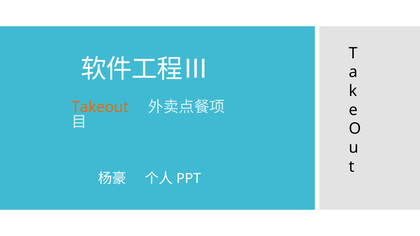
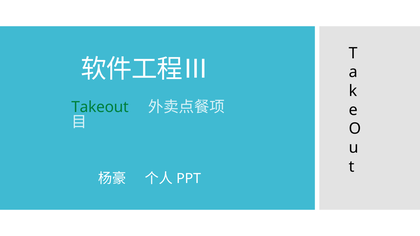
Takeout colour: orange -> green
